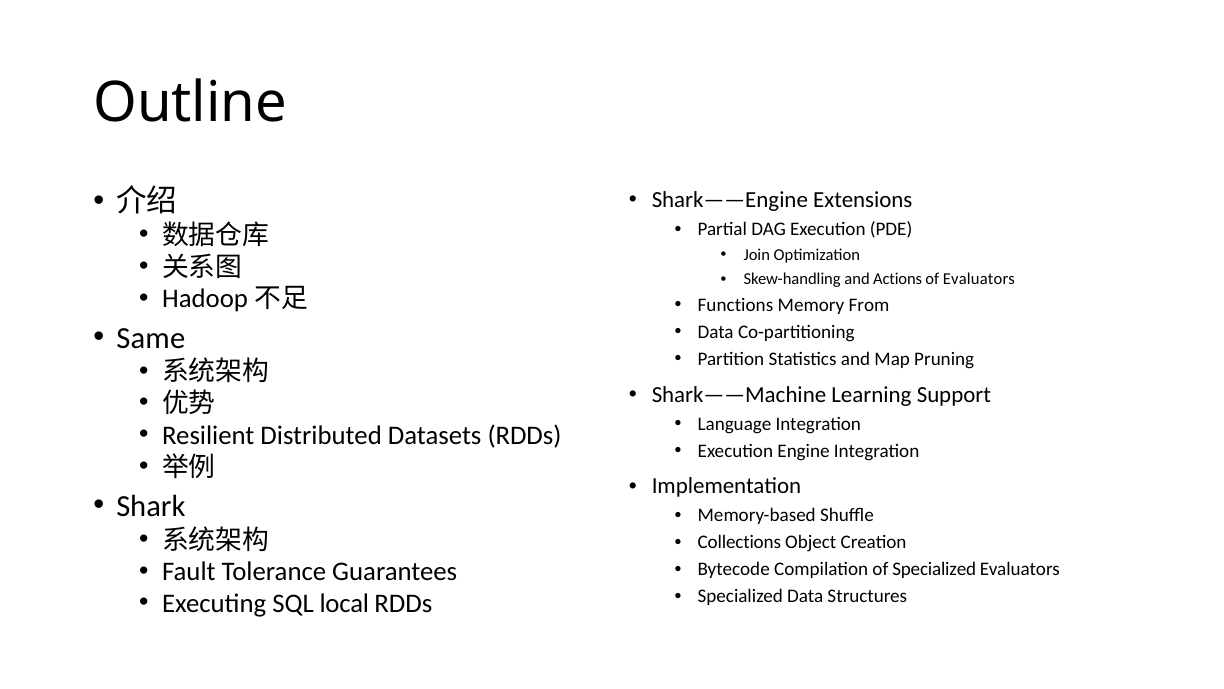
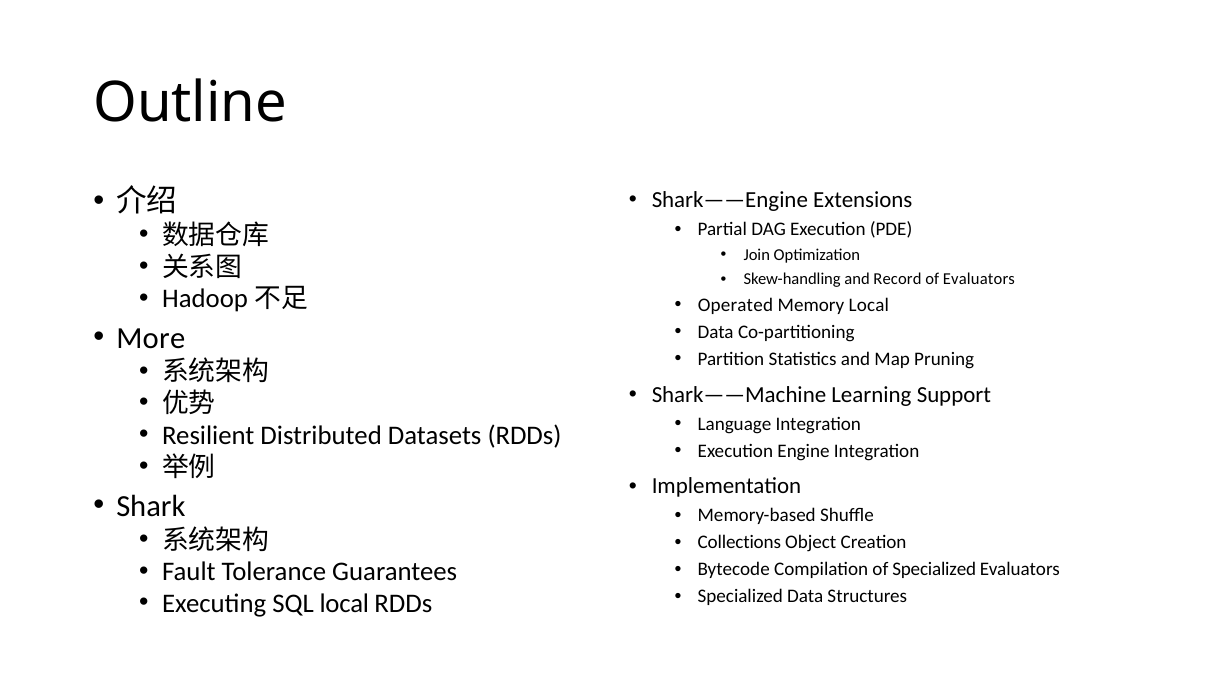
Actions: Actions -> Record
Functions: Functions -> Operated
Memory From: From -> Local
Same: Same -> More
